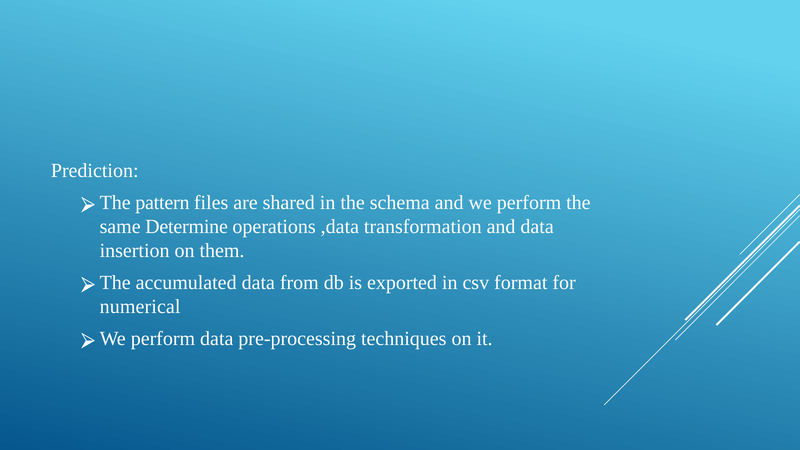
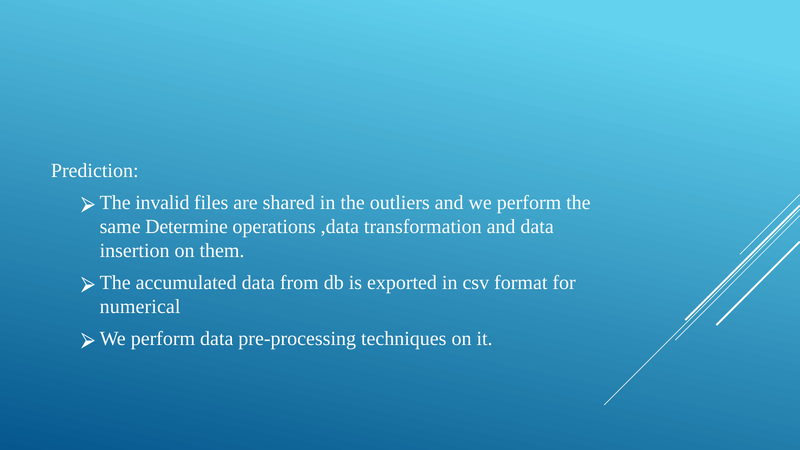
pattern: pattern -> invalid
schema: schema -> outliers
